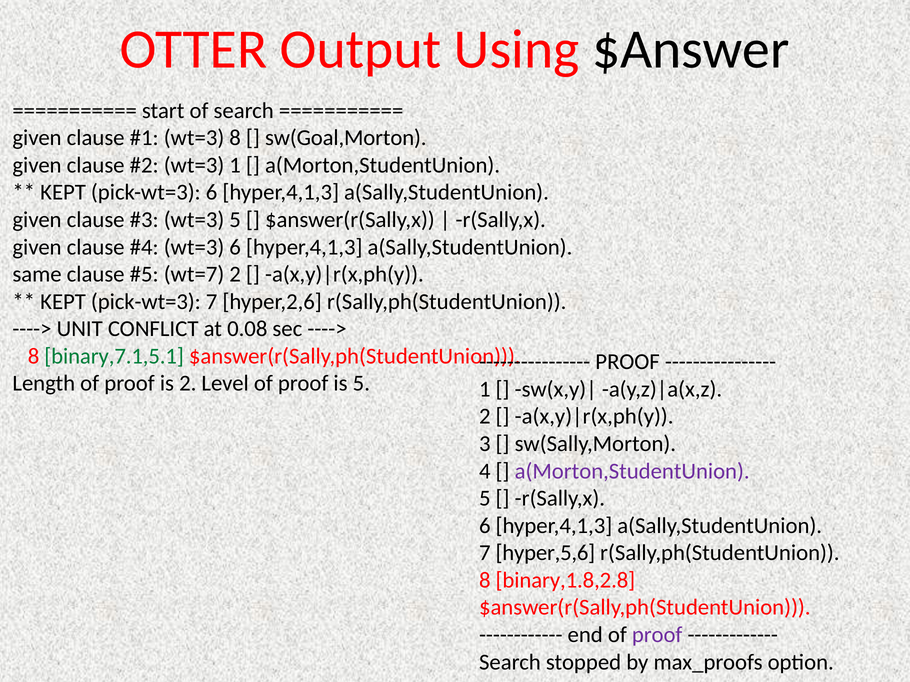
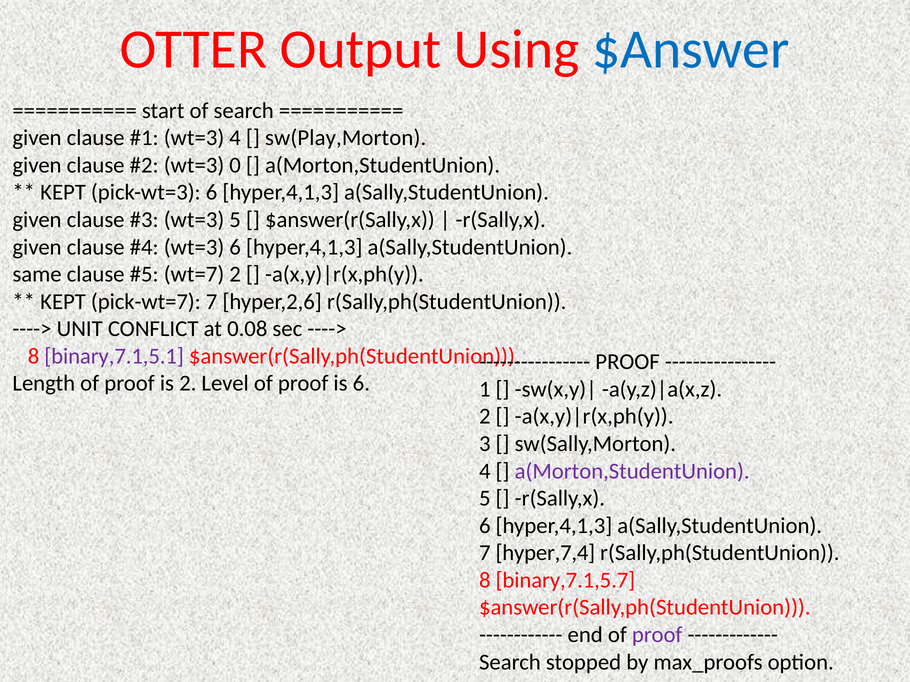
$Answer colour: black -> blue
wt=3 8: 8 -> 4
sw(Goal,Morton: sw(Goal,Morton -> sw(Play,Morton
wt=3 1: 1 -> 0
pick-wt=3 at (146, 302): pick-wt=3 -> pick-wt=7
binary,7.1,5.1 colour: green -> purple
is 5: 5 -> 6
hyper,5,6: hyper,5,6 -> hyper,7,4
binary,1.8,2.8: binary,1.8,2.8 -> binary,7.1,5.7
